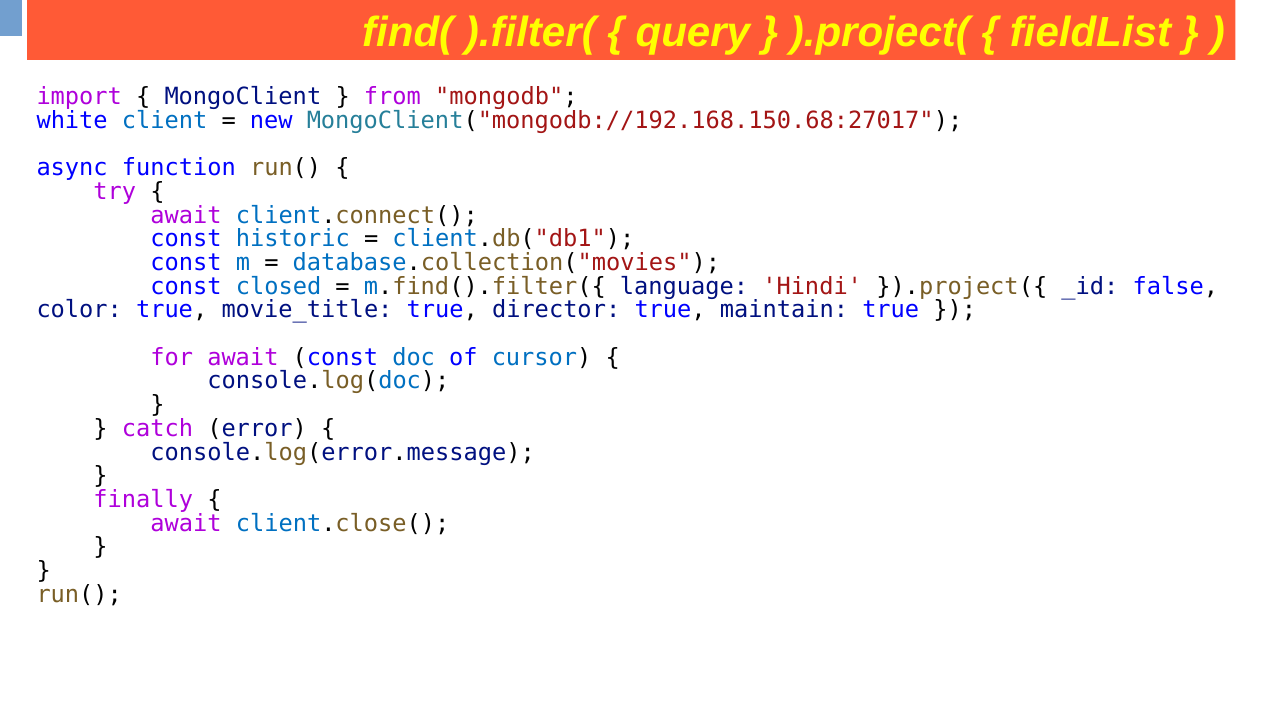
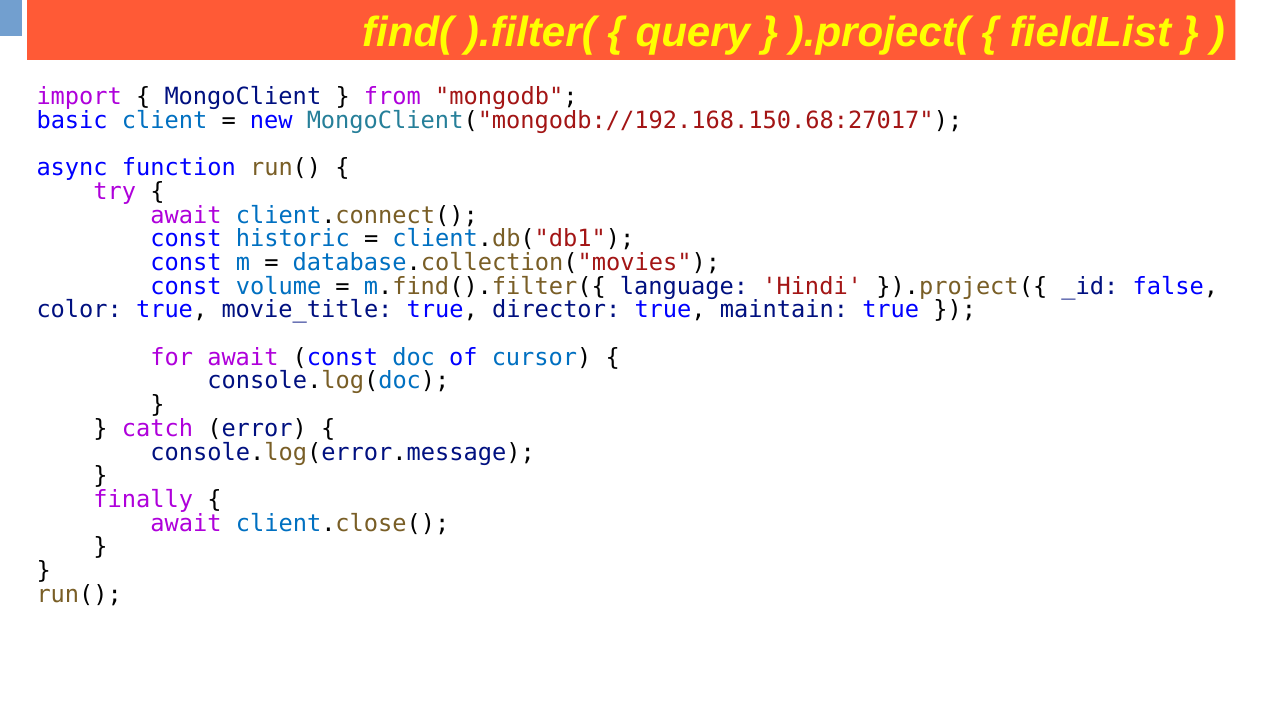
white: white -> basic
closed: closed -> volume
